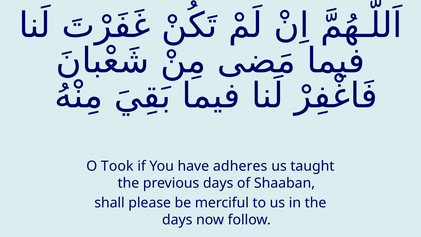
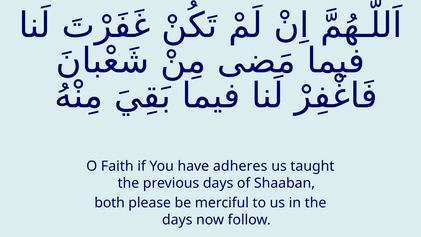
Took: Took -> Faith
shall: shall -> both
